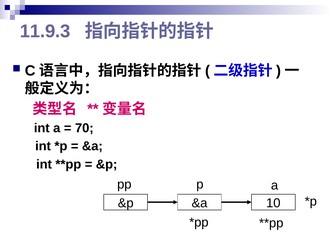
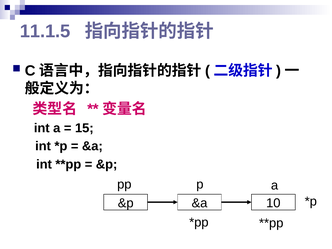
11.9.3: 11.9.3 -> 11.1.5
70: 70 -> 15
